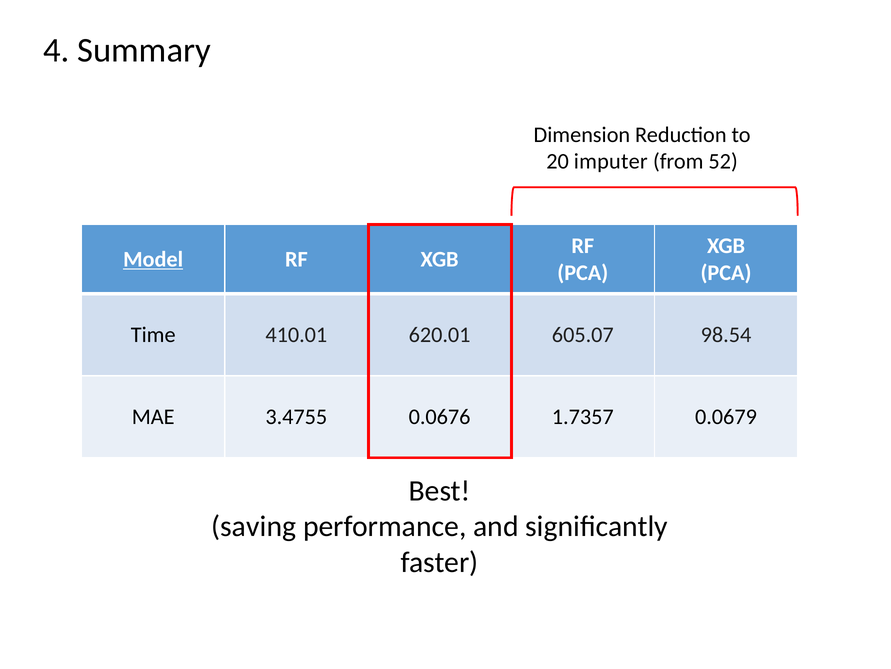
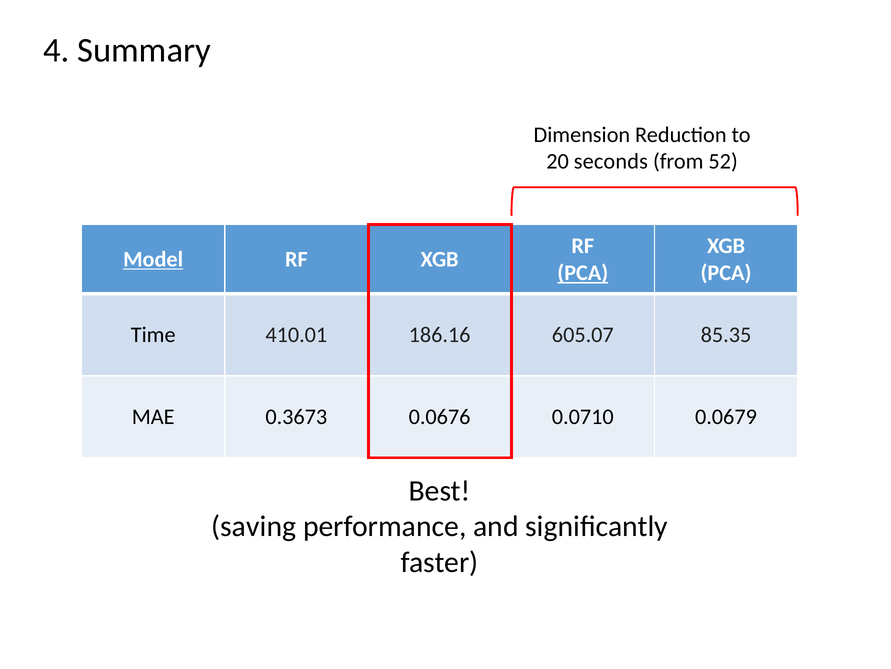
imputer: imputer -> seconds
PCA at (583, 273) underline: none -> present
620.01: 620.01 -> 186.16
98.54: 98.54 -> 85.35
3.4755: 3.4755 -> 0.3673
1.7357: 1.7357 -> 0.0710
